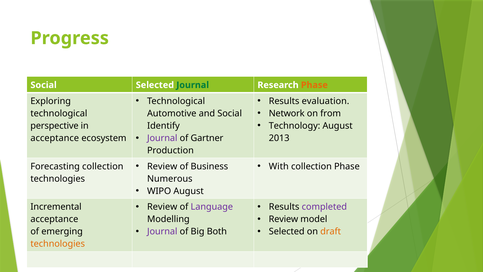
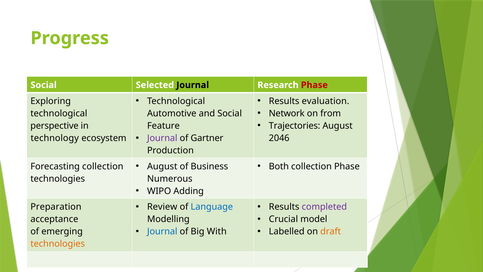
Journal at (193, 85) colour: green -> black
Phase at (314, 85) colour: orange -> red
Technology: Technology -> Trajectories
Identify: Identify -> Feature
acceptance at (55, 138): acceptance -> technology
2013: 2013 -> 2046
Review at (162, 166): Review -> August
With: With -> Both
WIPO August: August -> Adding
Language colour: purple -> blue
Incremental: Incremental -> Preparation
Review at (283, 219): Review -> Crucial
Journal at (162, 231) colour: purple -> blue
Both: Both -> With
Selected at (287, 231): Selected -> Labelled
